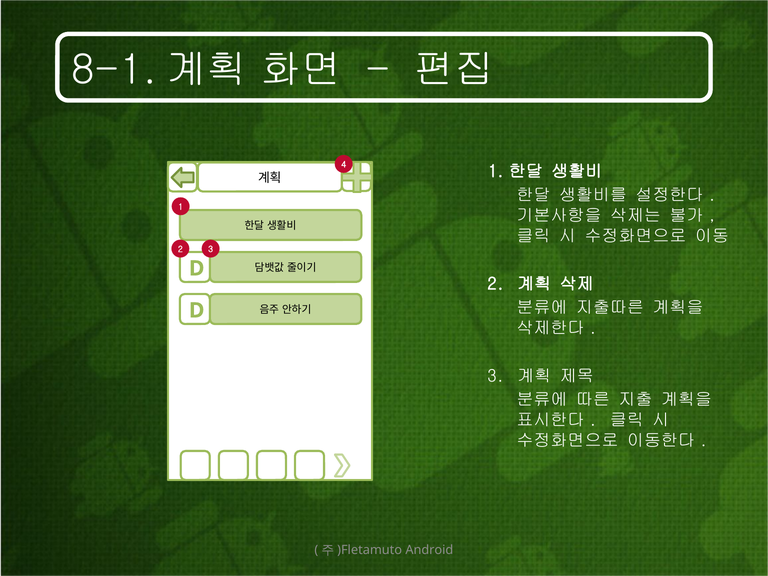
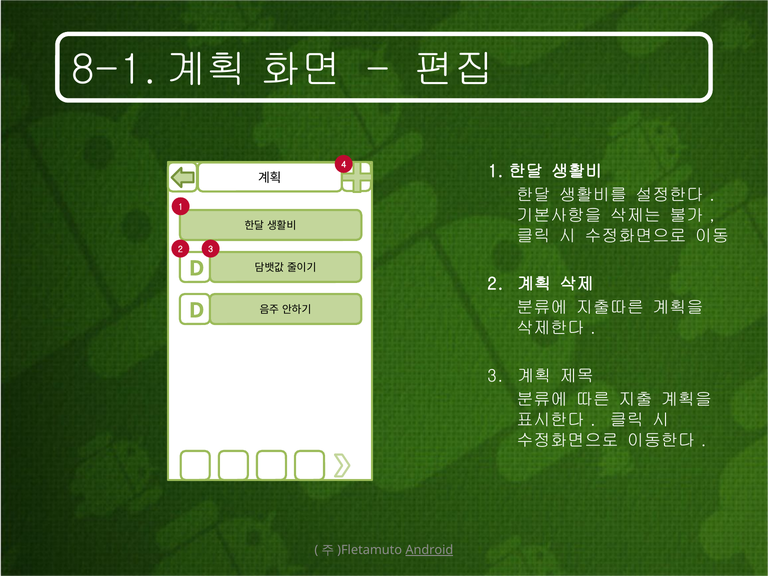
Android underline: none -> present
